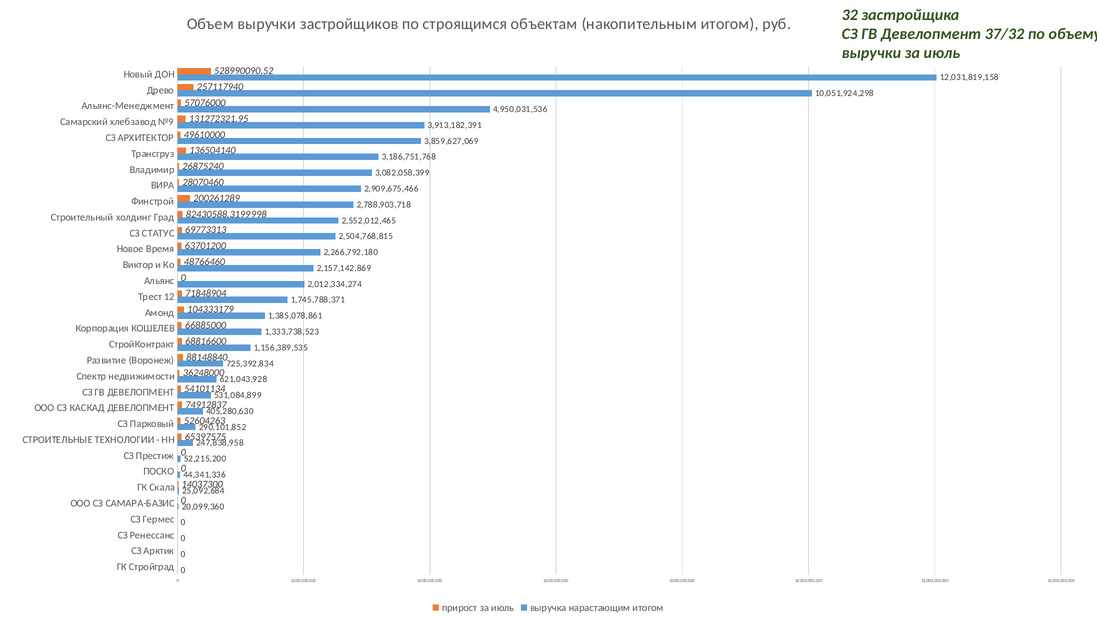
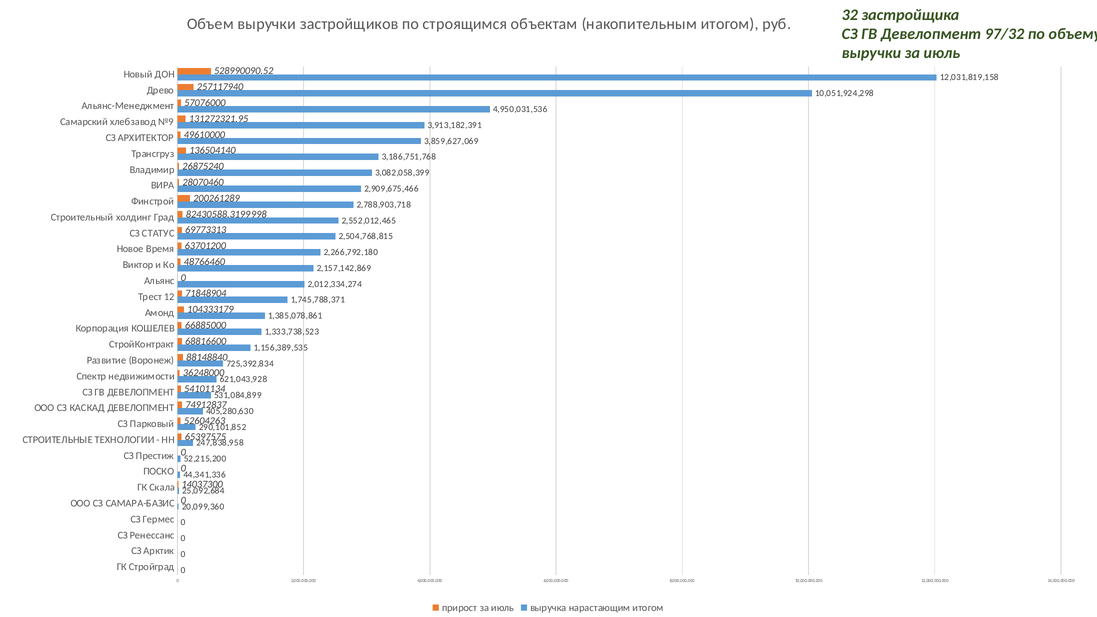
37/32: 37/32 -> 97/32
